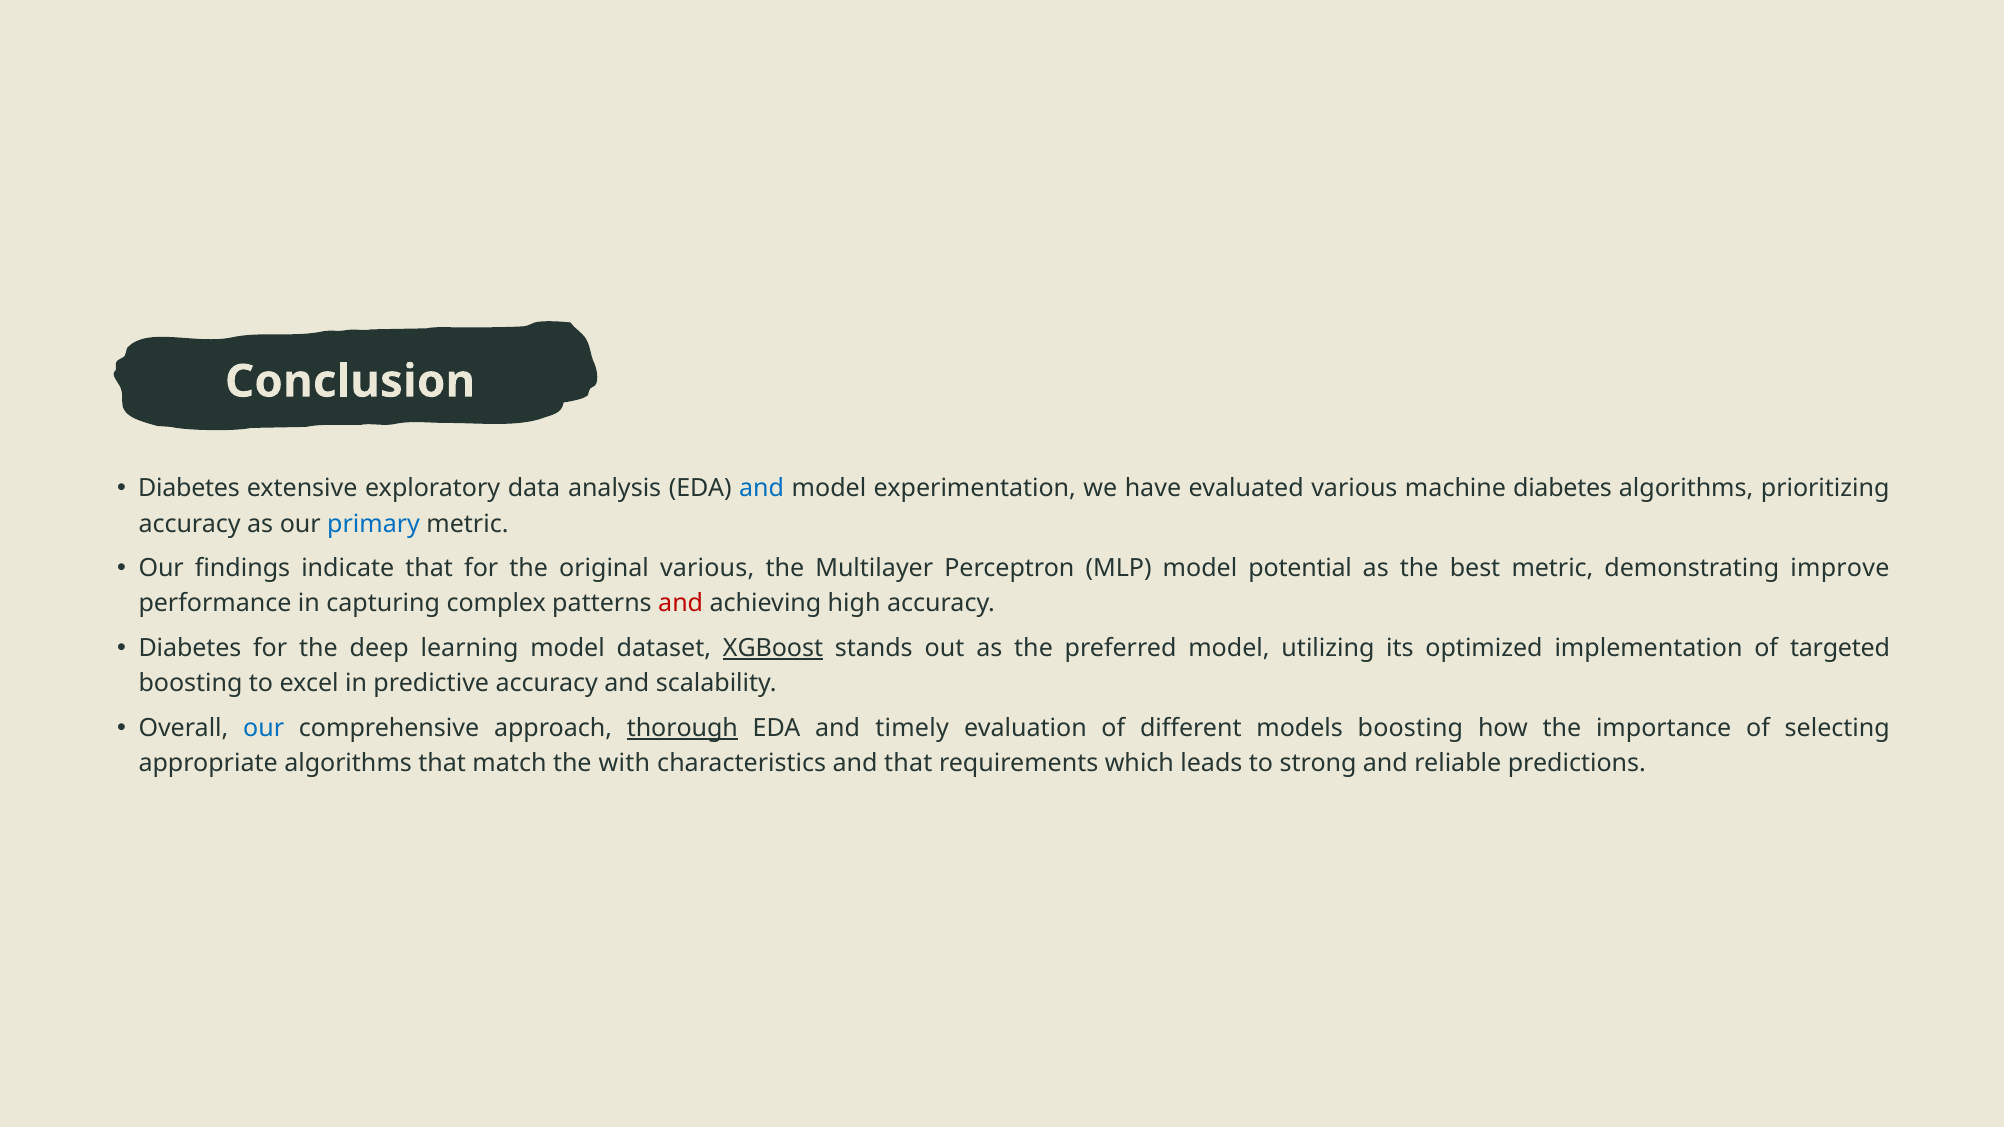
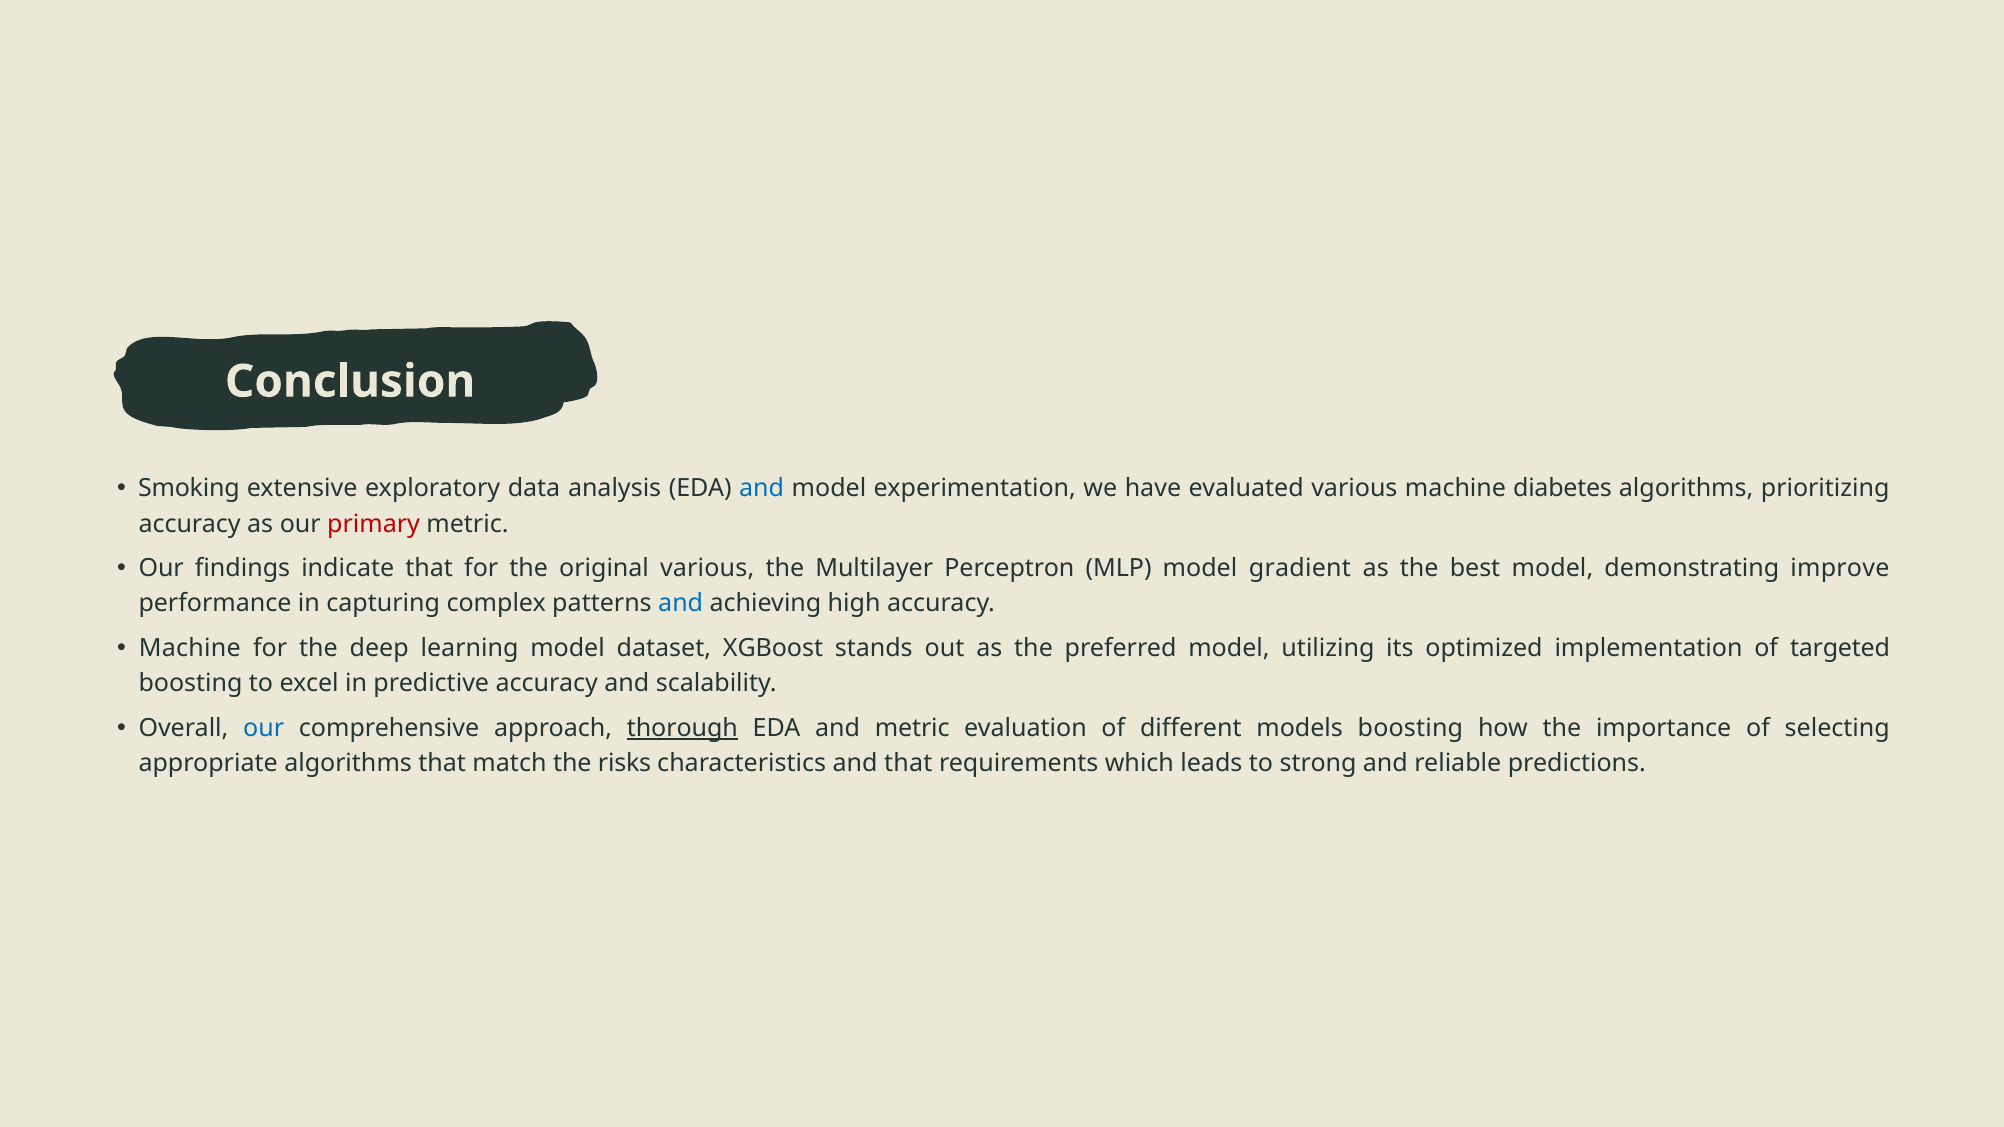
Diabetes at (189, 489): Diabetes -> Smoking
primary colour: blue -> red
potential: potential -> gradient
best metric: metric -> model
and at (681, 604) colour: red -> blue
Diabetes at (190, 649): Diabetes -> Machine
XGBoost underline: present -> none
and timely: timely -> metric
with: with -> risks
